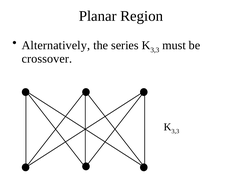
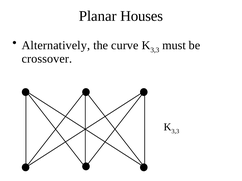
Region: Region -> Houses
series: series -> curve
